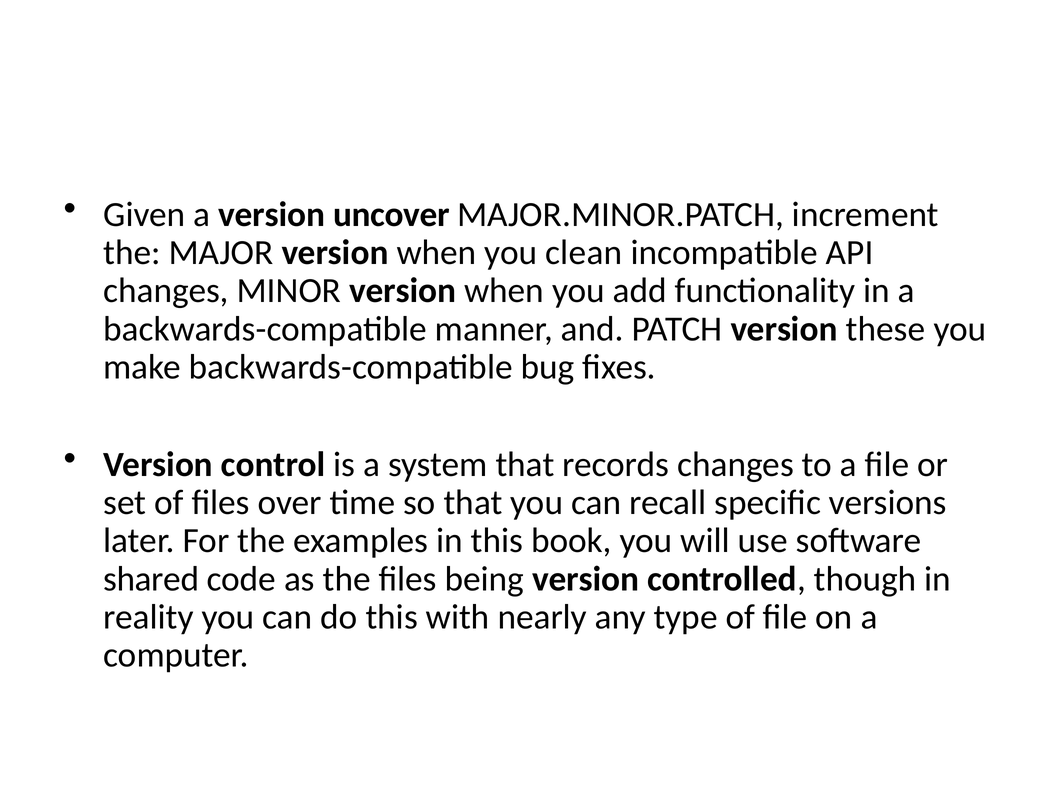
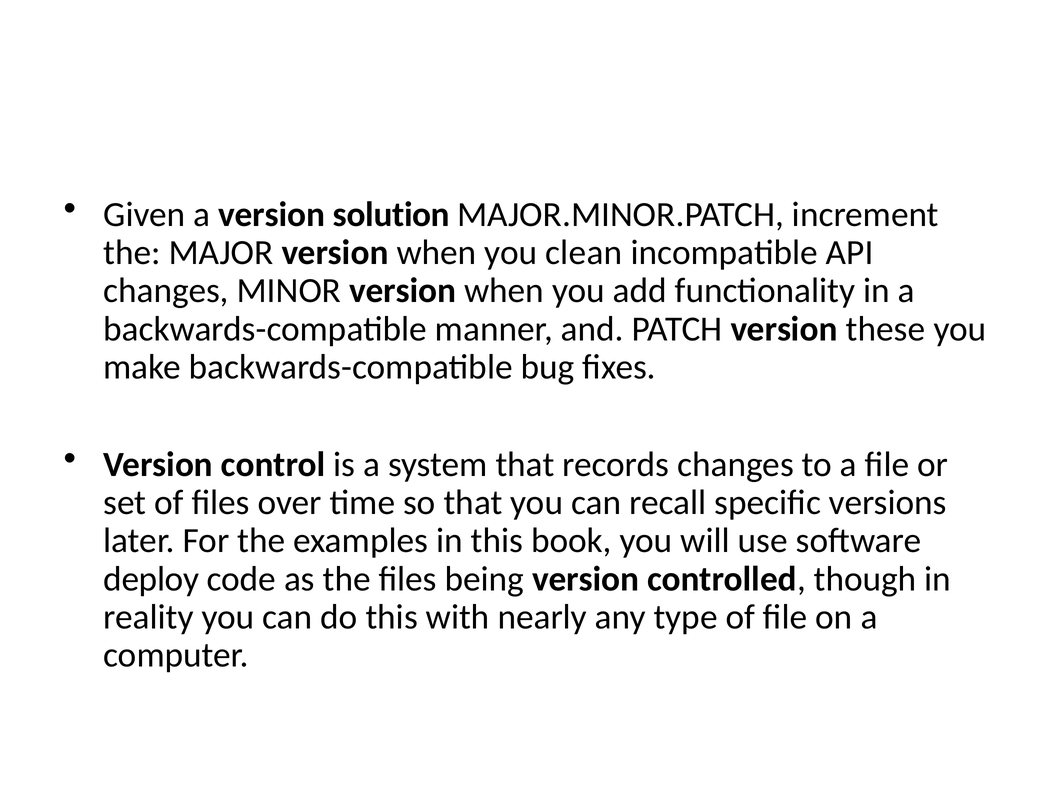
uncover: uncover -> solution
shared: shared -> deploy
